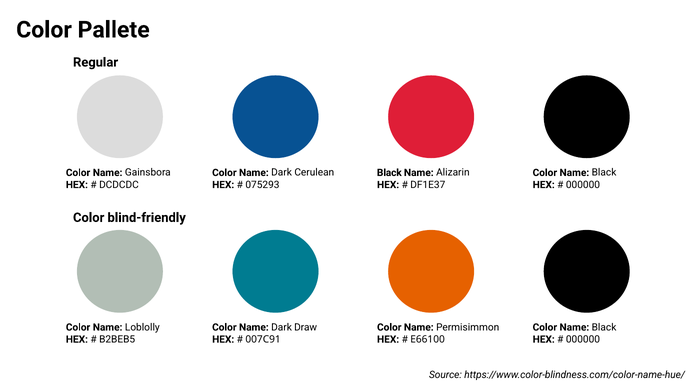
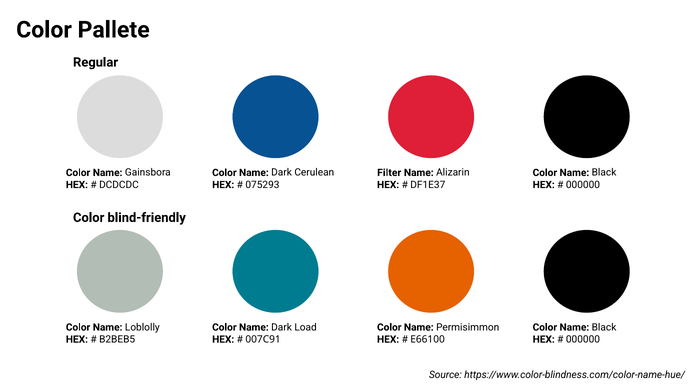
Black at (389, 173): Black -> Filter
Draw: Draw -> Load
